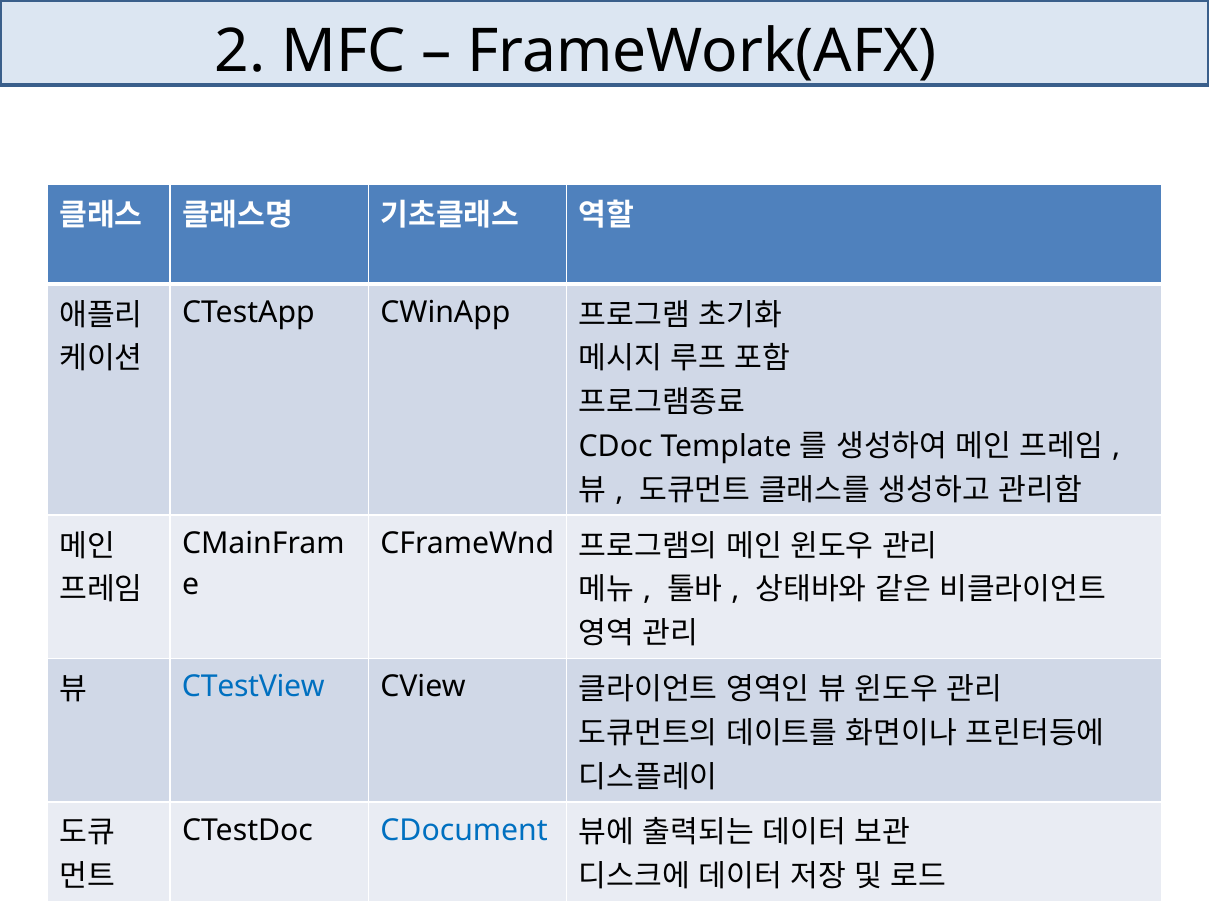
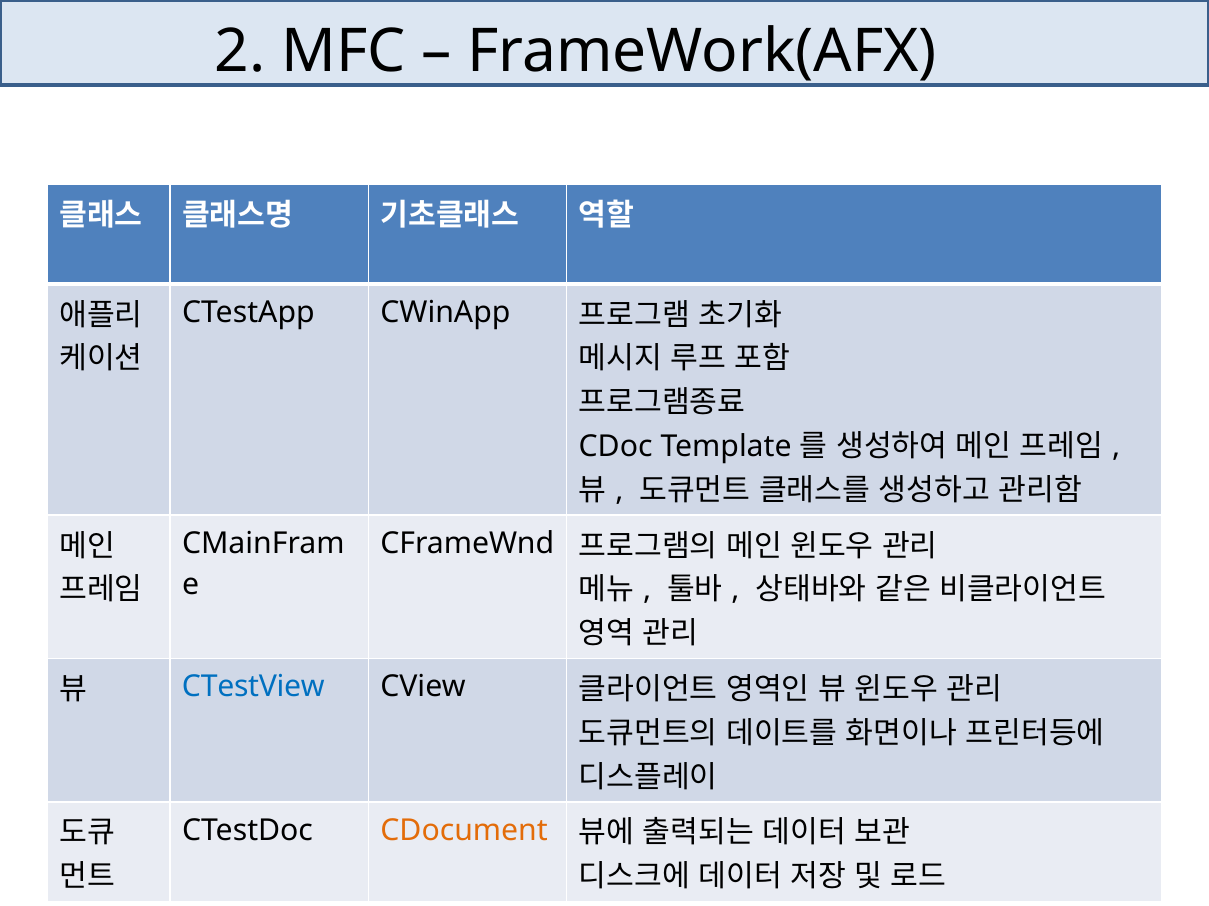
CDocument colour: blue -> orange
